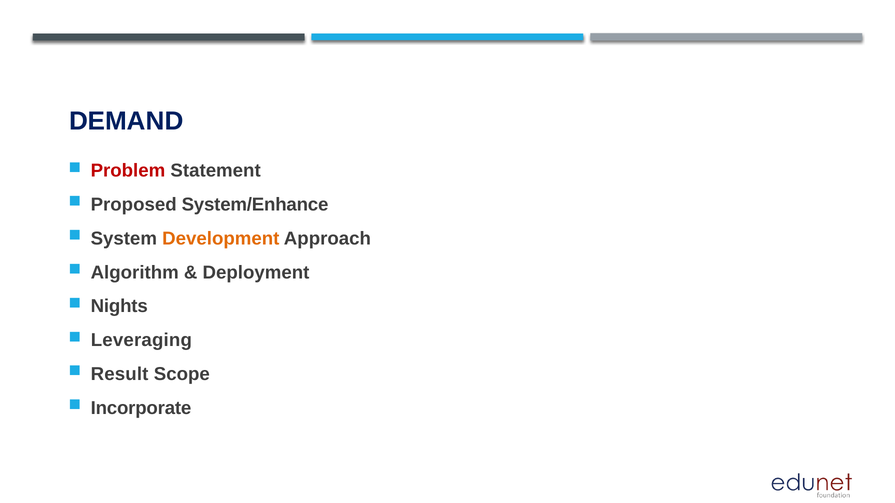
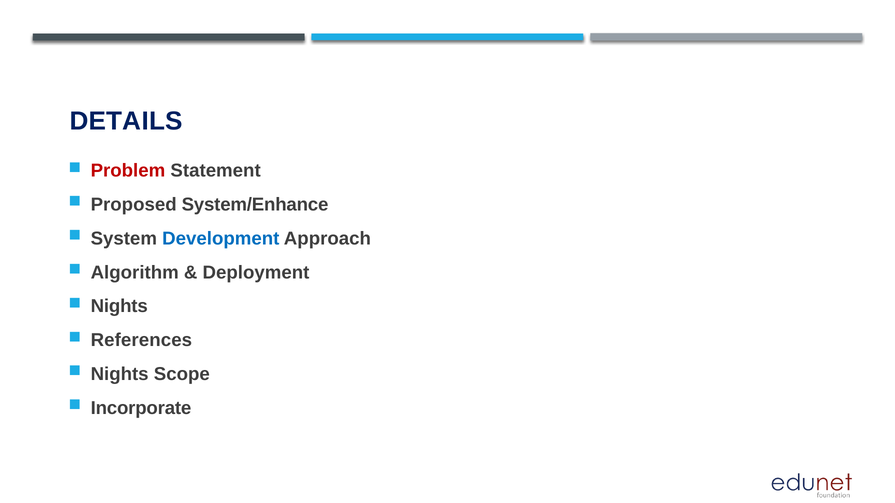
DEMAND: DEMAND -> DETAILS
Development colour: orange -> blue
Leveraging: Leveraging -> References
Result at (120, 374): Result -> Nights
